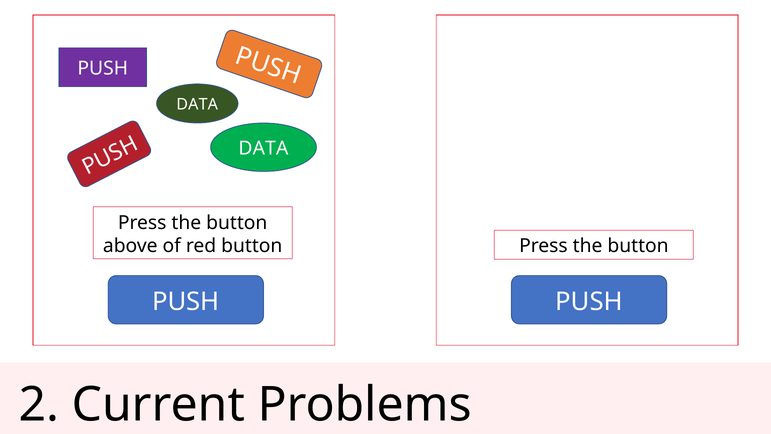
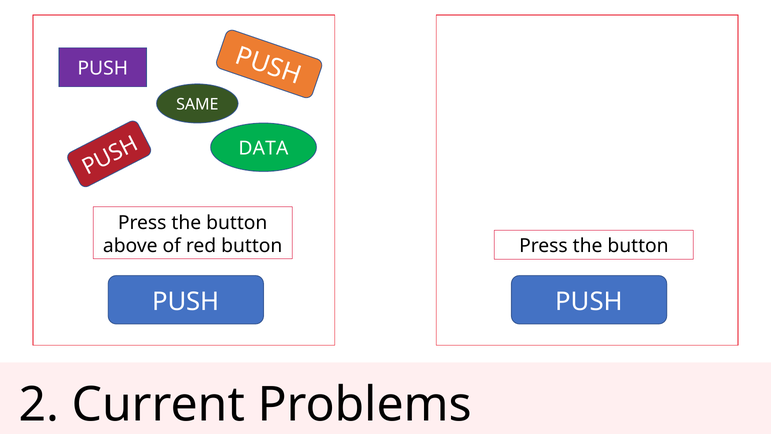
DATA at (197, 104): DATA -> SAME
